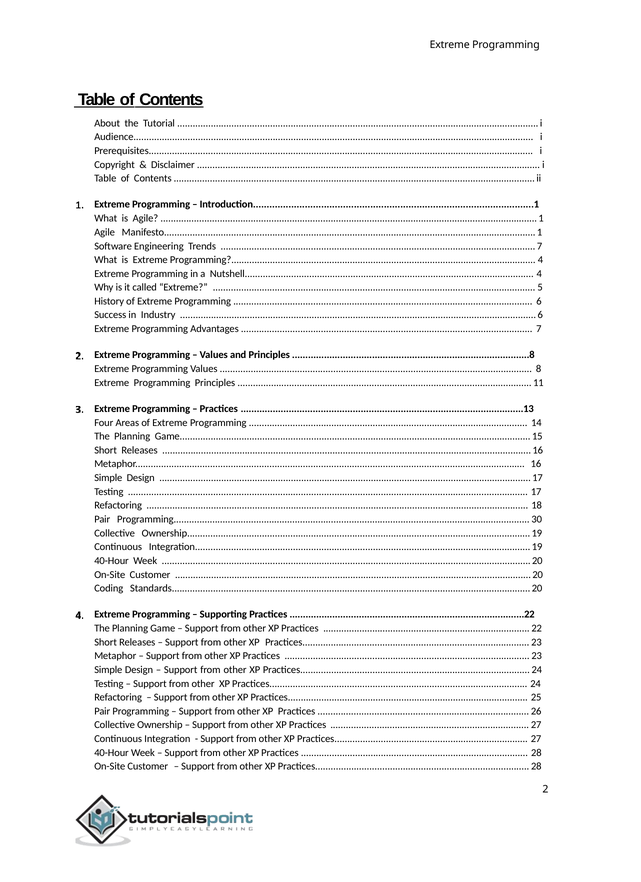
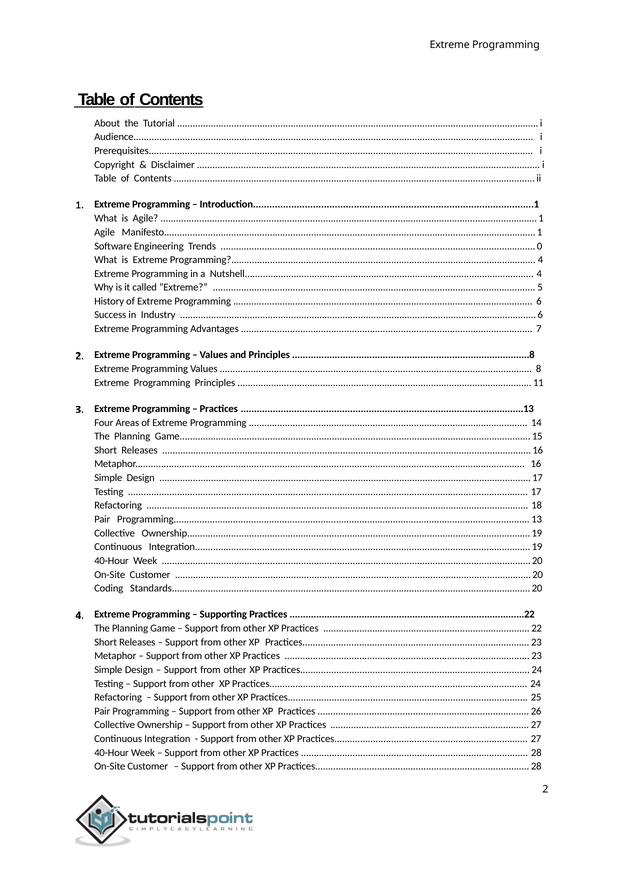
7 at (540, 246): 7 -> 0
30: 30 -> 13
